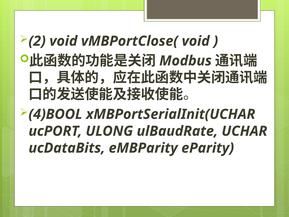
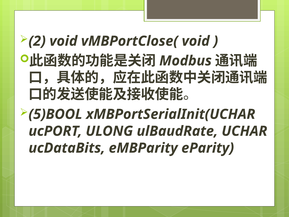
4)BOOL: 4)BOOL -> 5)BOOL
